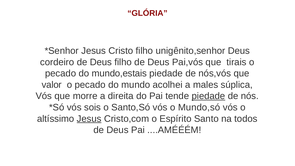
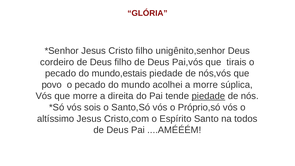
valor: valor -> povo
a males: males -> morre
Mundo,só: Mundo,só -> Próprio,só
Jesus at (89, 119) underline: present -> none
